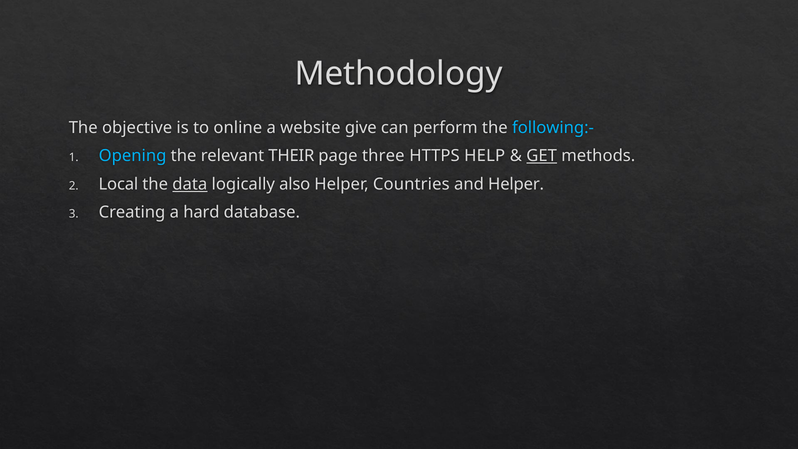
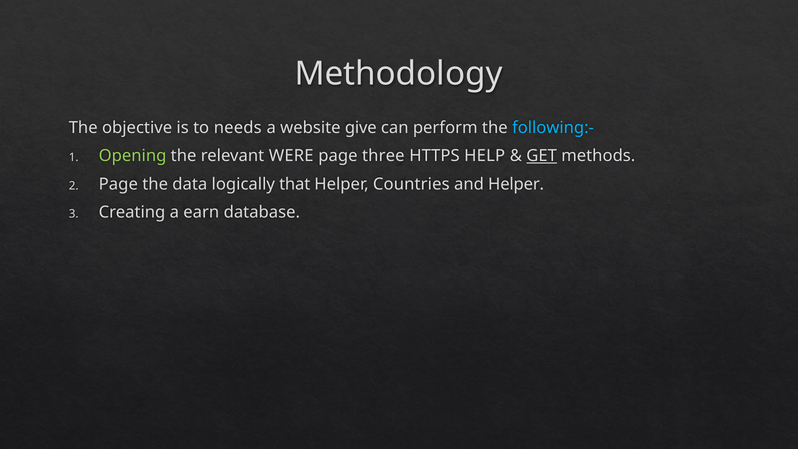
online: online -> needs
Opening colour: light blue -> light green
THEIR: THEIR -> WERE
Local at (118, 184): Local -> Page
data underline: present -> none
also: also -> that
hard: hard -> earn
